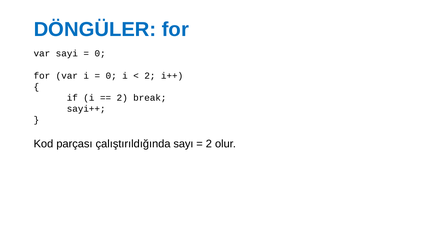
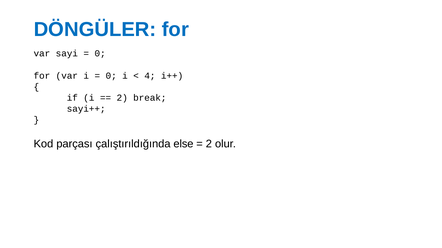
2 at (150, 76): 2 -> 4
sayı: sayı -> else
